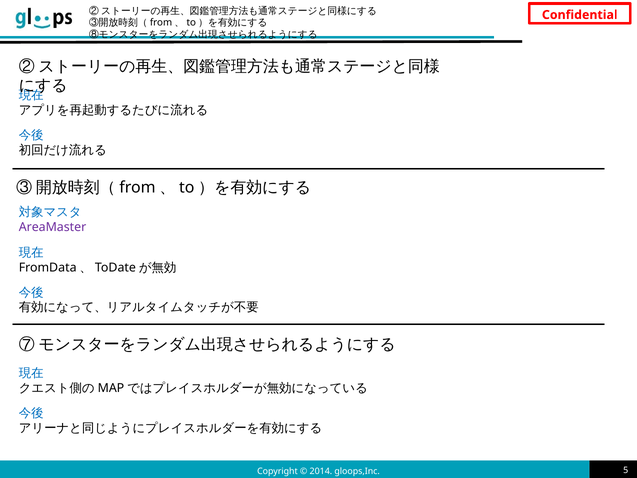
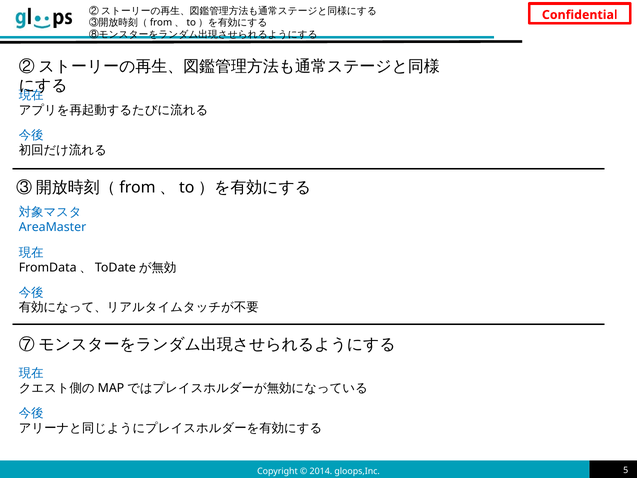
AreaMaster colour: purple -> blue
